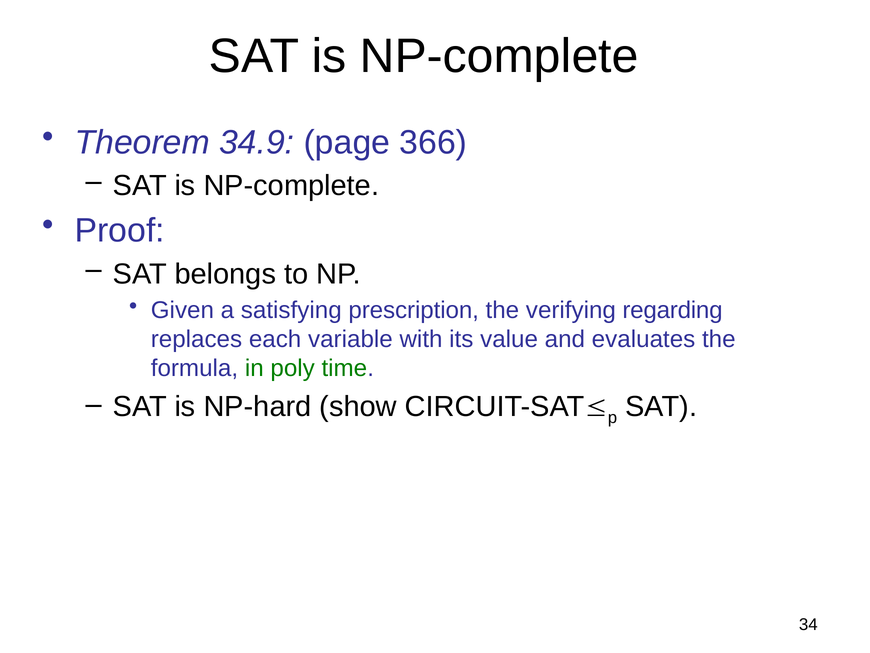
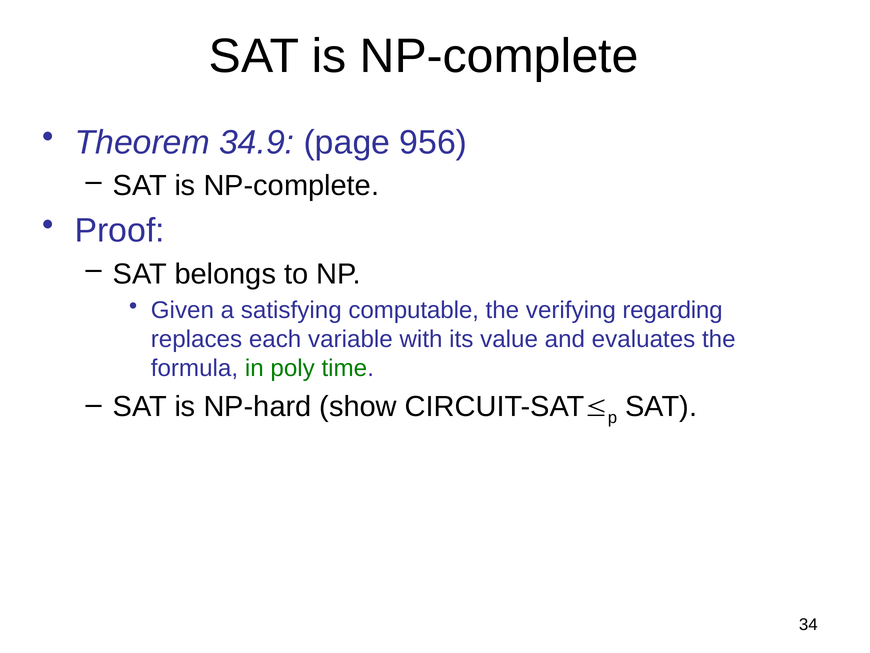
366: 366 -> 956
prescription: prescription -> computable
